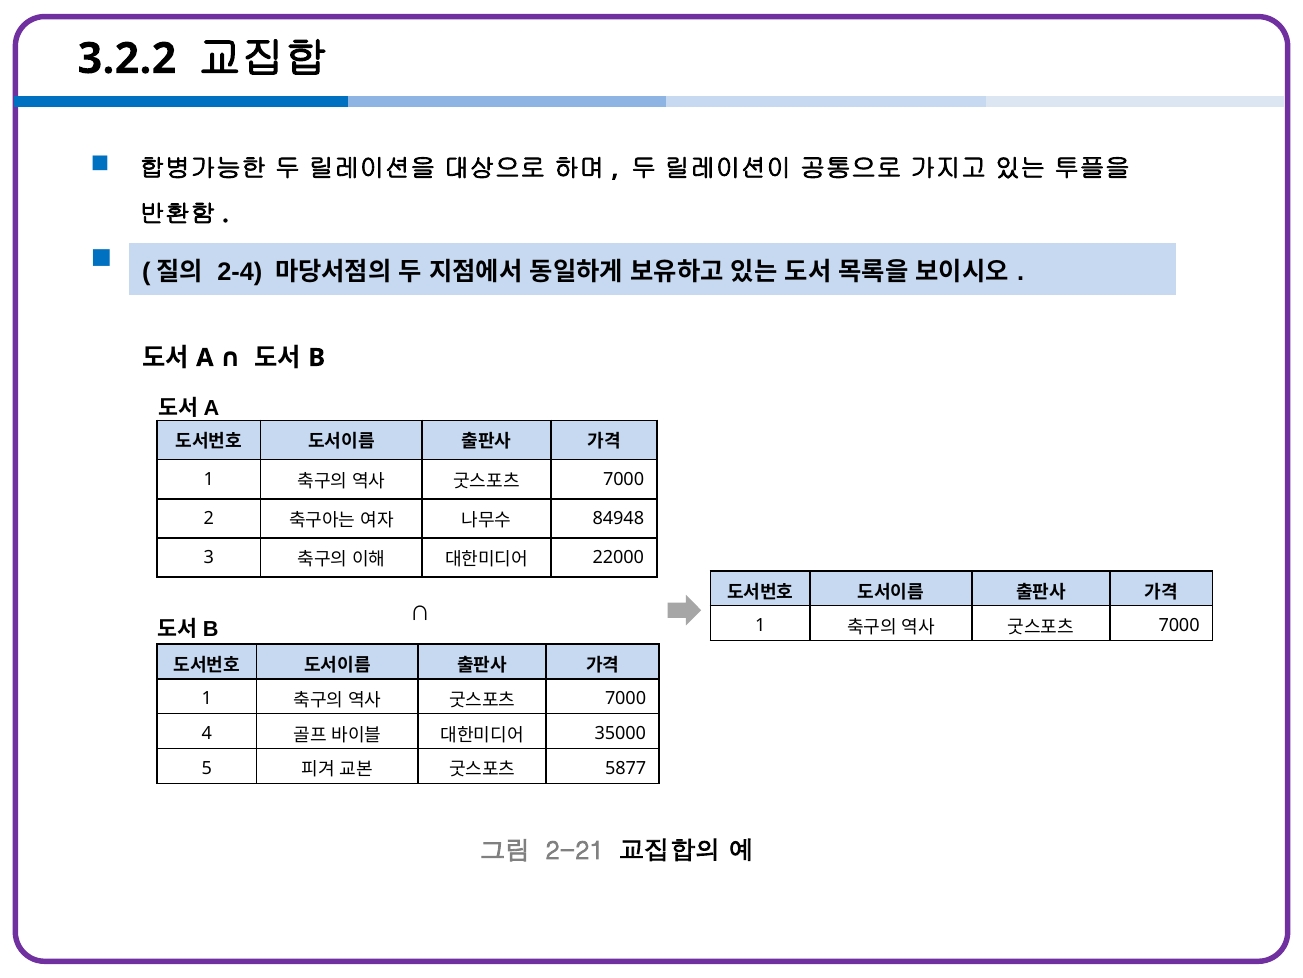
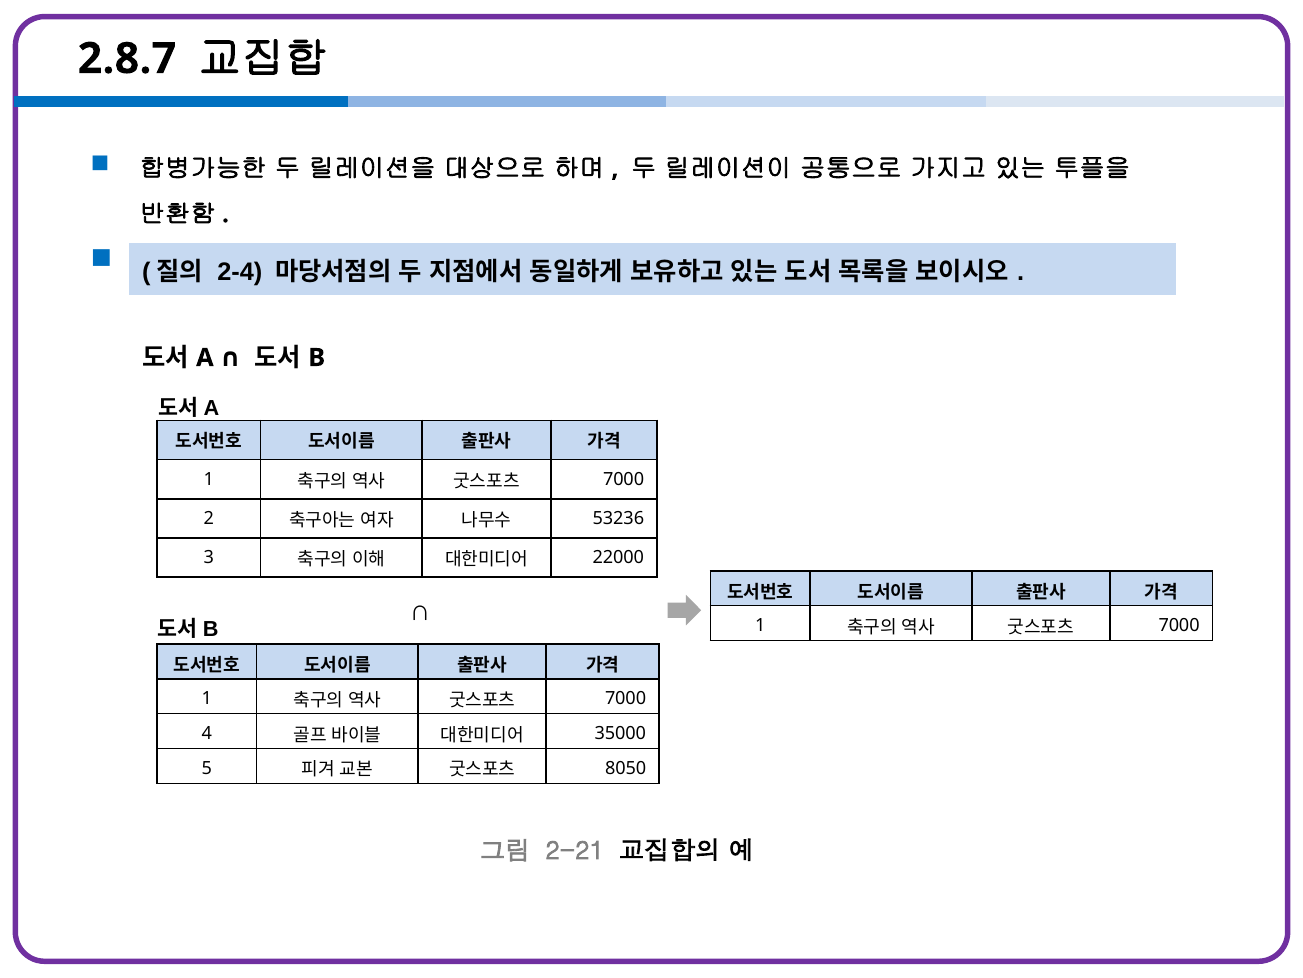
3.2.2: 3.2.2 -> 2.8.7
84948: 84948 -> 53236
5877: 5877 -> 8050
